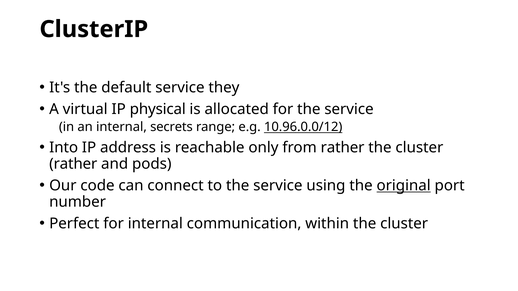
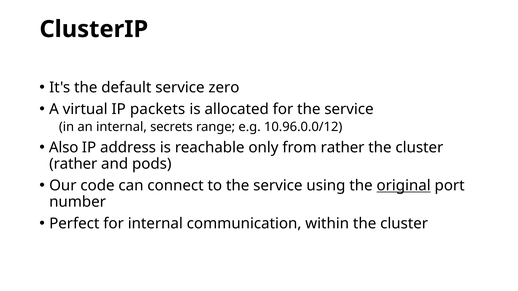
they: they -> zero
physical: physical -> packets
10.96.0.0/12 underline: present -> none
Into: Into -> Also
